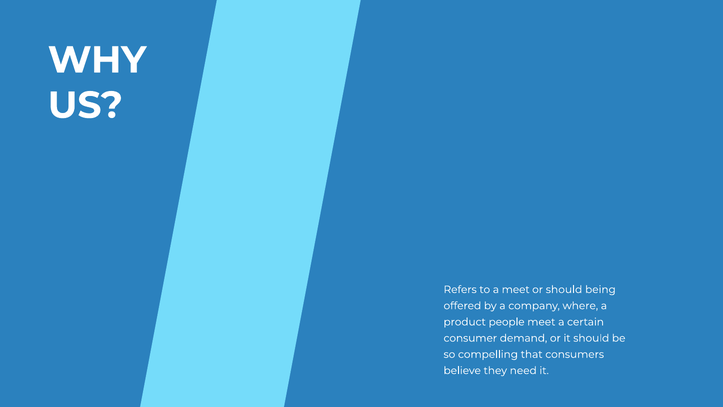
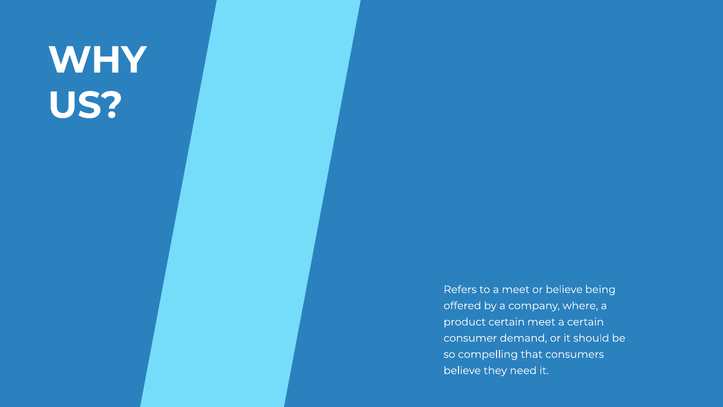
or should: should -> believe
product people: people -> certain
